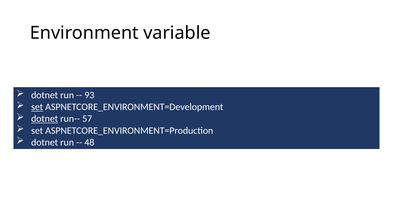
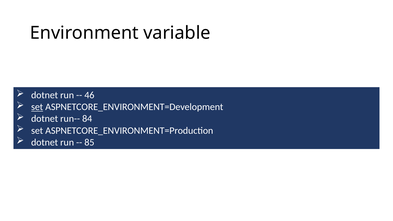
93: 93 -> 46
dotnet at (45, 119) underline: present -> none
57: 57 -> 84
48: 48 -> 85
